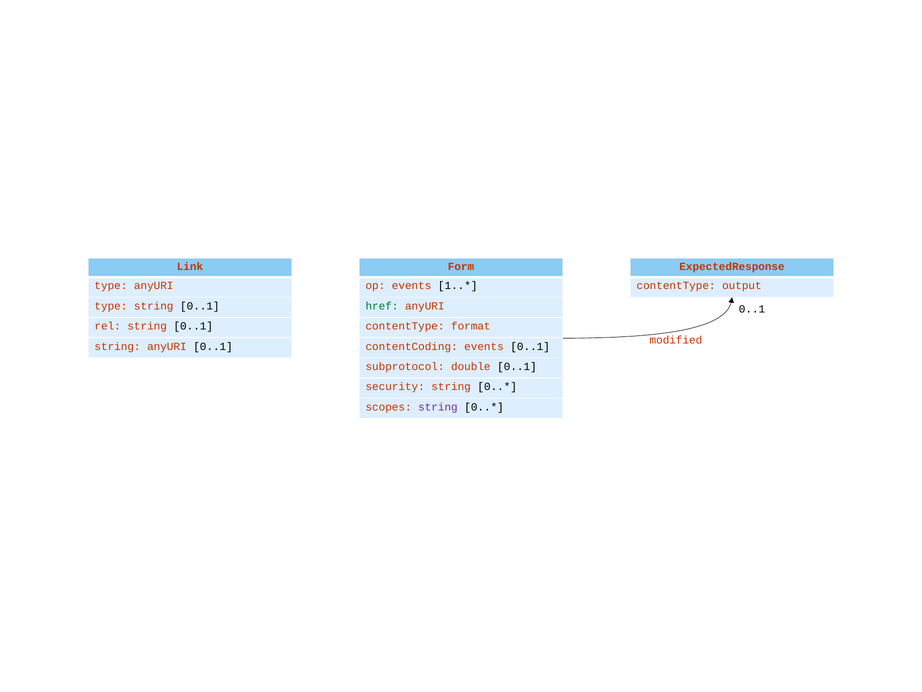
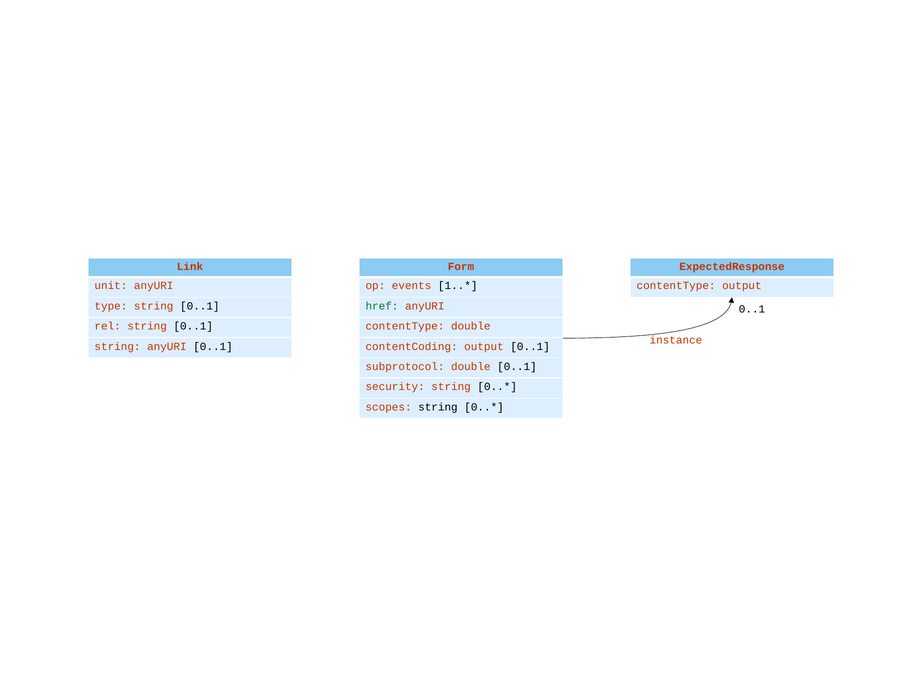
type at (111, 286): type -> unit
contentType format: format -> double
modified: modified -> instance
contentCoding events: events -> output
string at (438, 407) colour: purple -> black
